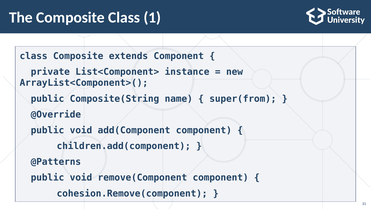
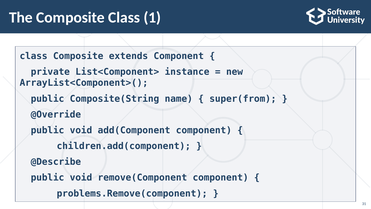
@Patterns: @Patterns -> @Describe
cohesion.Remove(component: cohesion.Remove(component -> problems.Remove(component
